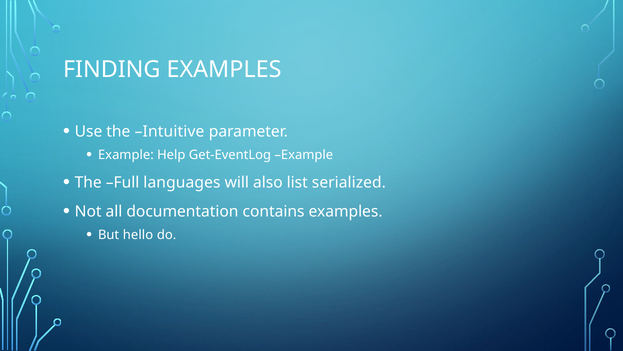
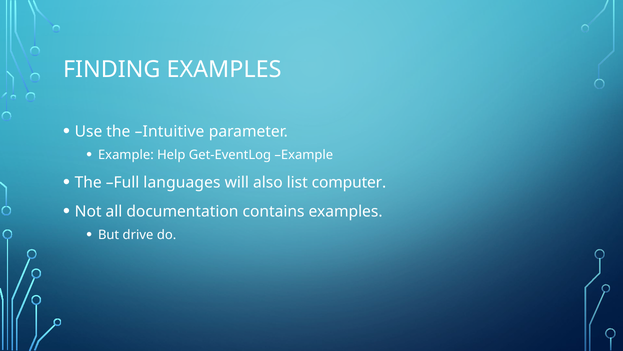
serialized: serialized -> computer
hello: hello -> drive
